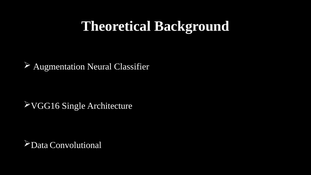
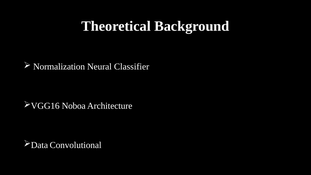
Augmentation: Augmentation -> Normalization
Single: Single -> Noboa
